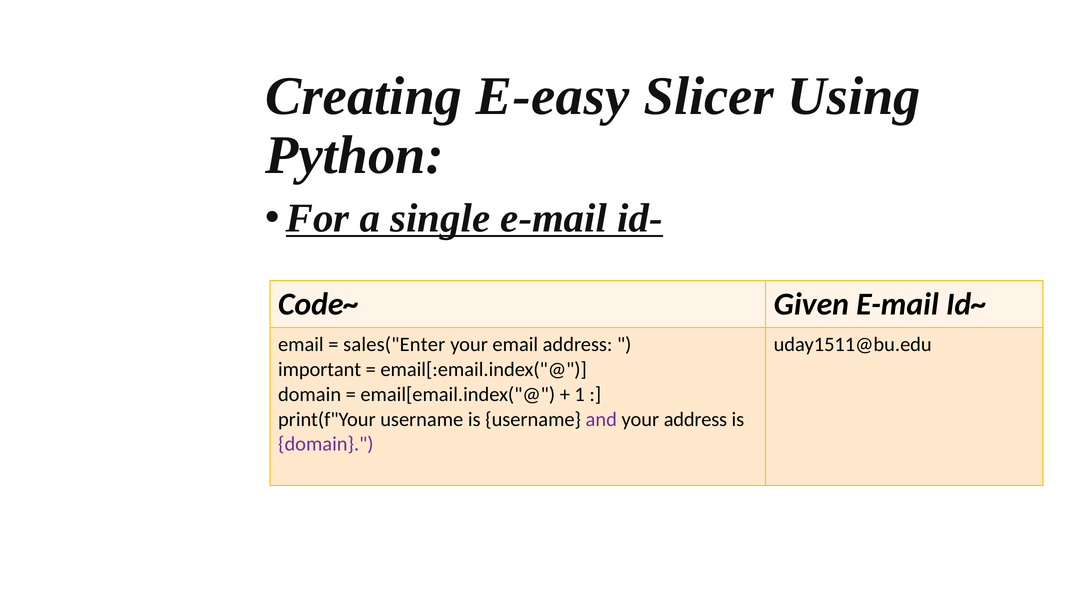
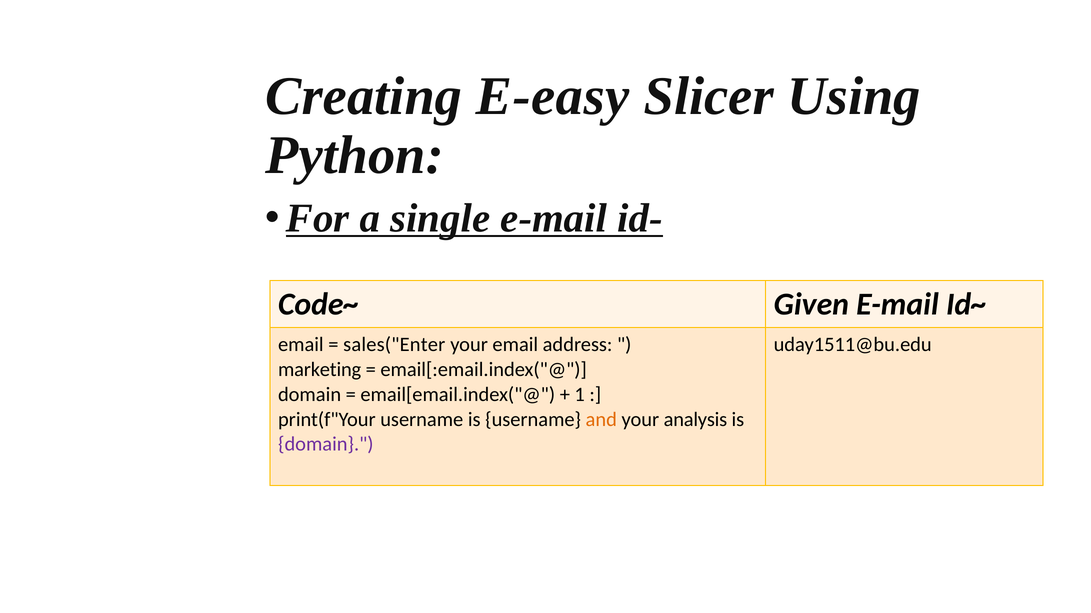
important: important -> marketing
and colour: purple -> orange
your address: address -> analysis
